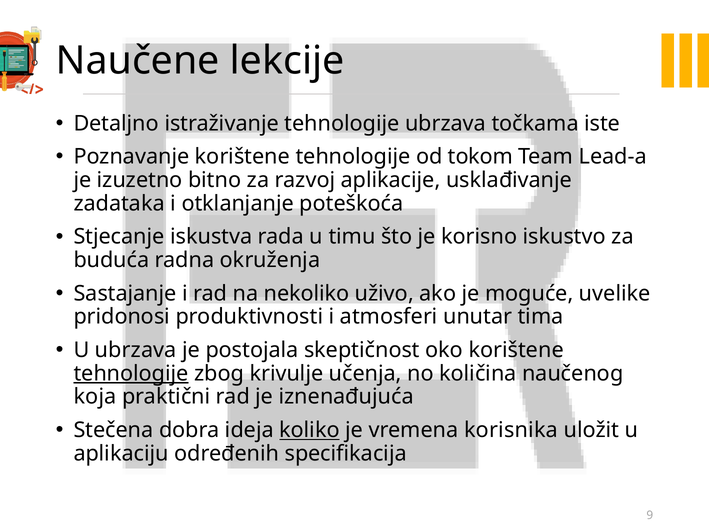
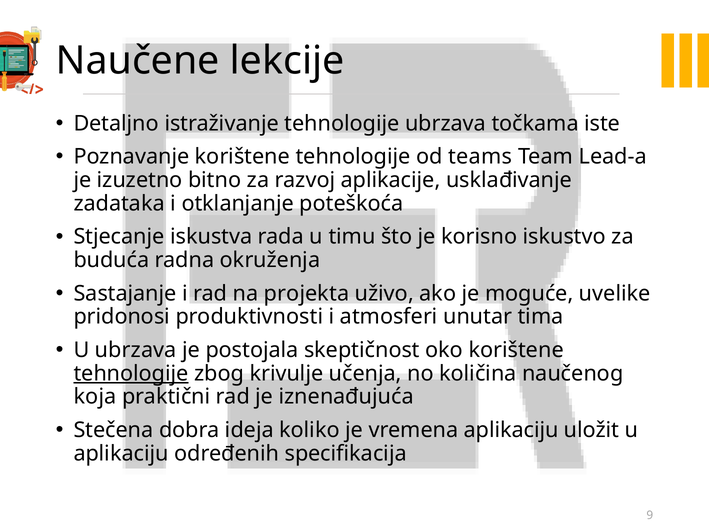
tokom: tokom -> teams
nekoliko: nekoliko -> projekta
koliko underline: present -> none
vremena korisnika: korisnika -> aplikaciju
